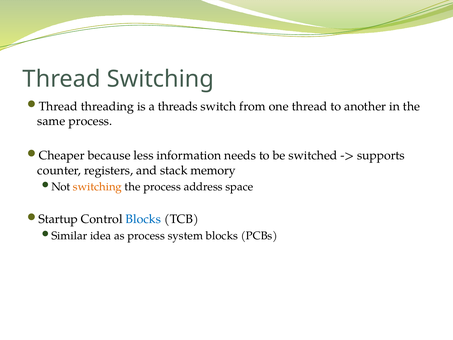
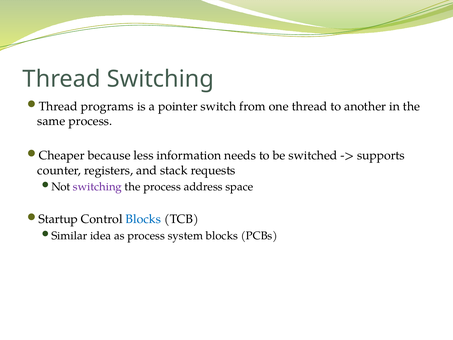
threading: threading -> programs
threads: threads -> pointer
memory: memory -> requests
switching at (97, 187) colour: orange -> purple
